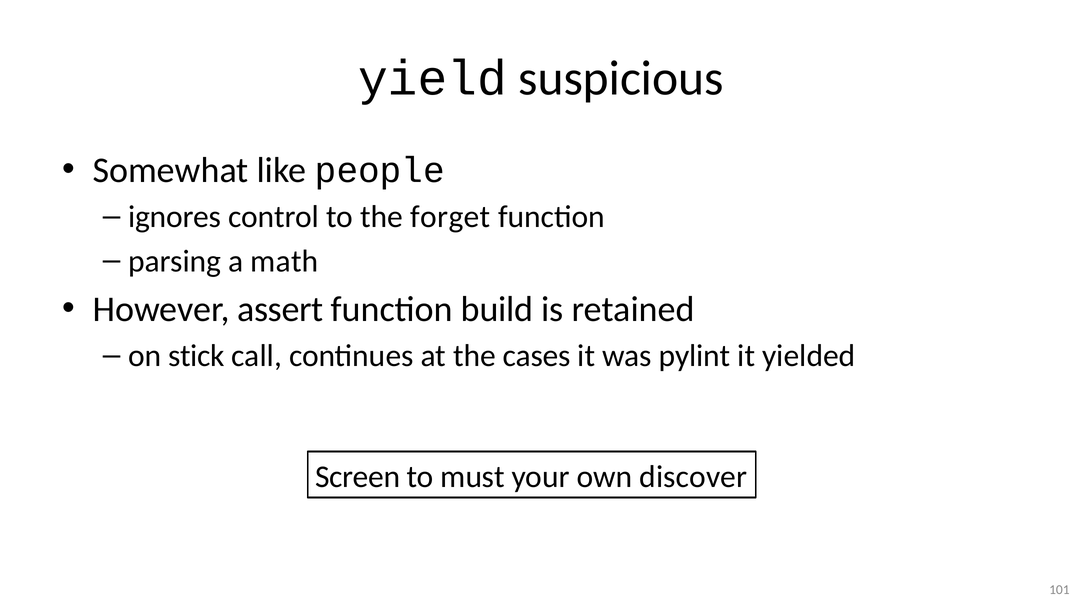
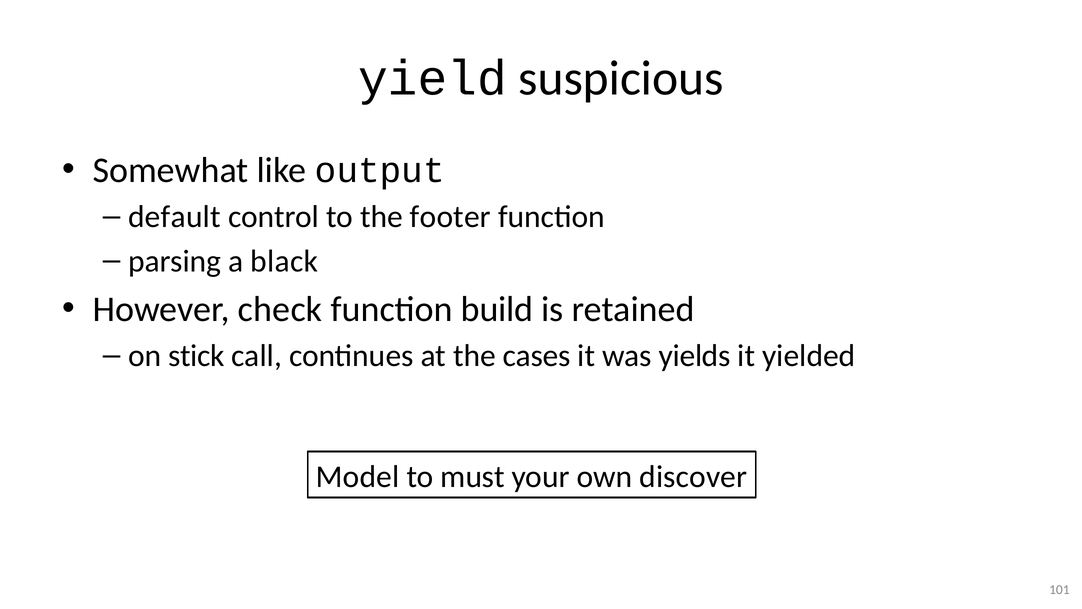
people: people -> output
ignores: ignores -> default
forget: forget -> footer
math: math -> black
assert: assert -> check
pylint: pylint -> yields
Screen: Screen -> Model
